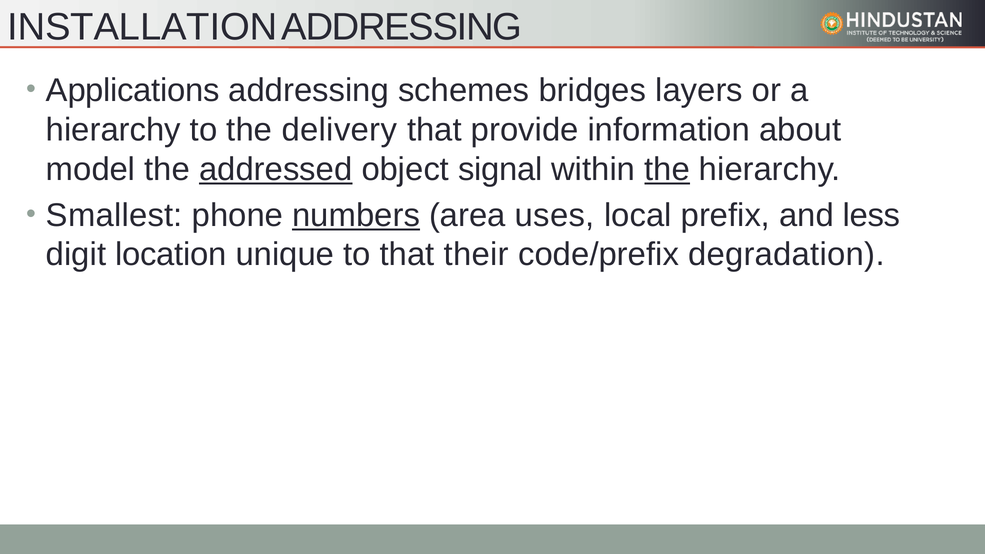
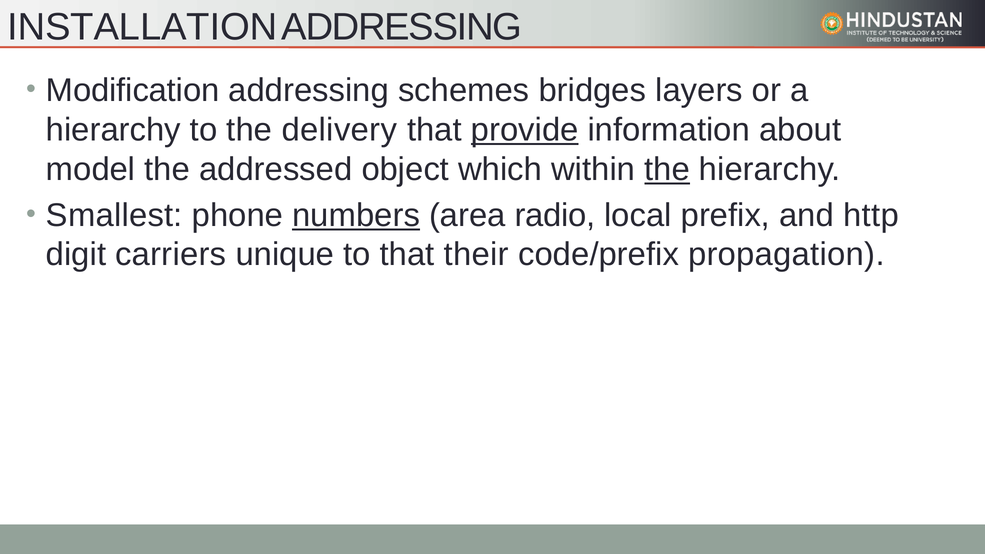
Applications: Applications -> Modification
provide underline: none -> present
addressed underline: present -> none
signal: signal -> which
uses: uses -> radio
less: less -> http
location: location -> carriers
degradation: degradation -> propagation
